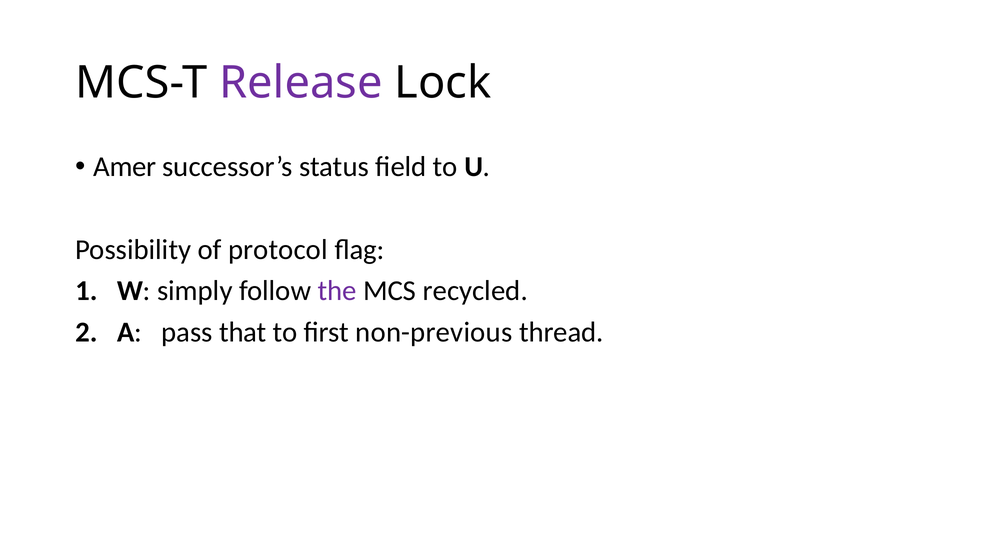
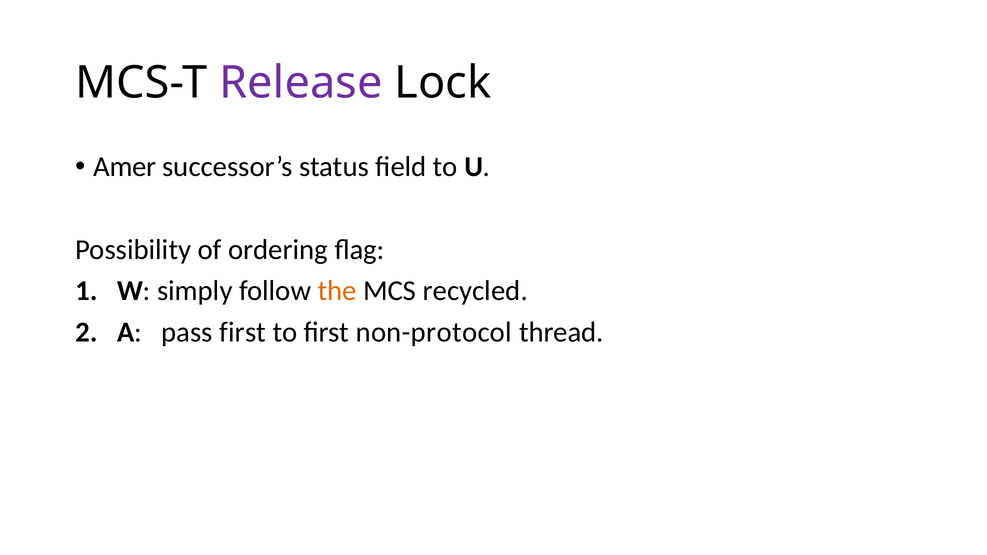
protocol: protocol -> ordering
the colour: purple -> orange
pass that: that -> first
non-previous: non-previous -> non-protocol
